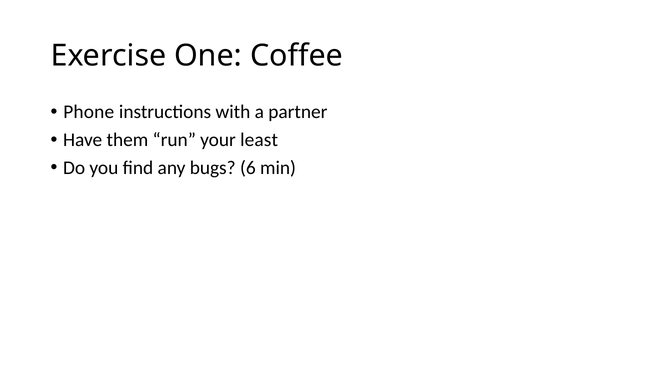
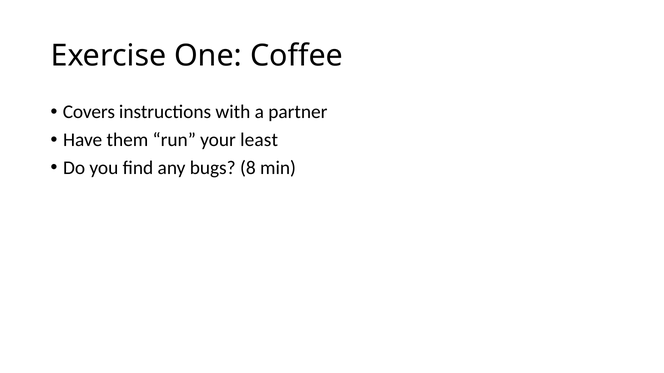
Phone: Phone -> Covers
6: 6 -> 8
